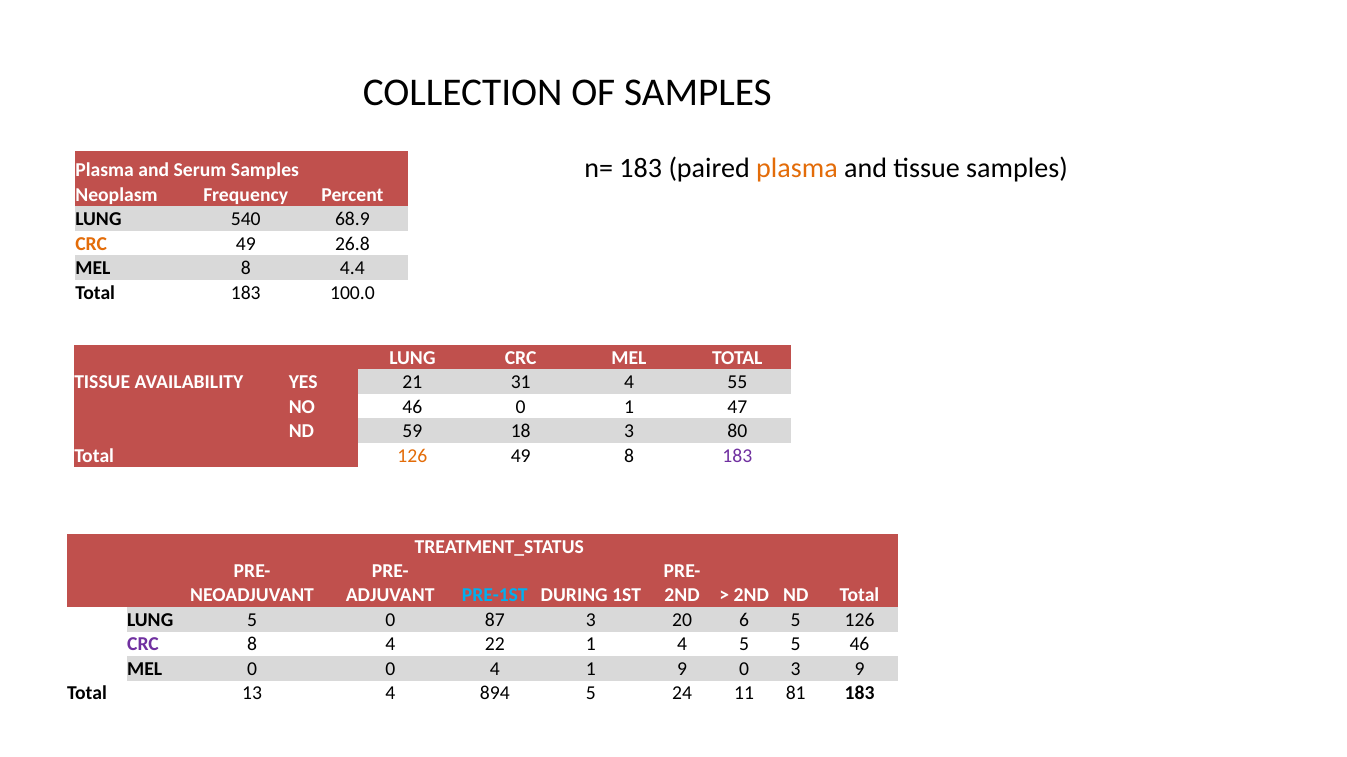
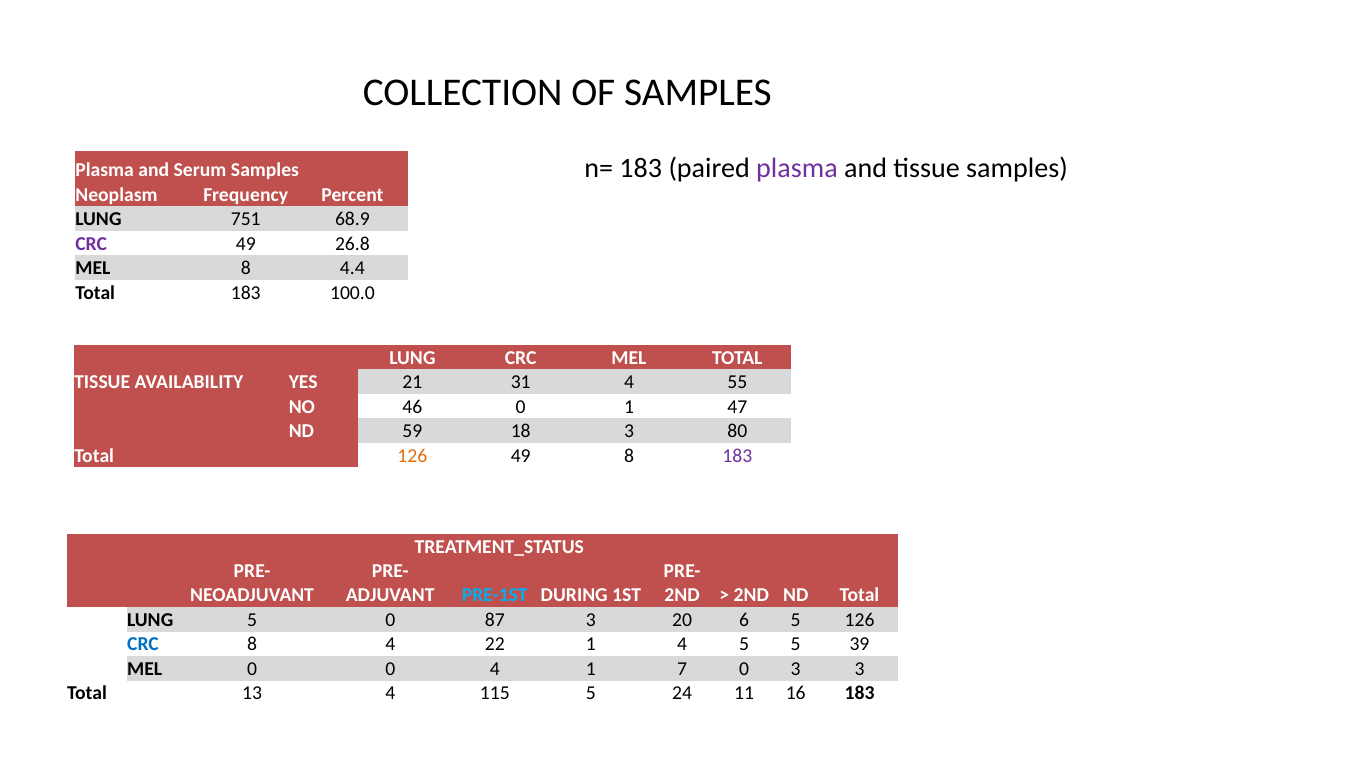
plasma at (797, 168) colour: orange -> purple
540: 540 -> 751
CRC at (91, 244) colour: orange -> purple
CRC at (143, 645) colour: purple -> blue
5 46: 46 -> 39
1 9: 9 -> 7
3 9: 9 -> 3
894: 894 -> 115
81: 81 -> 16
